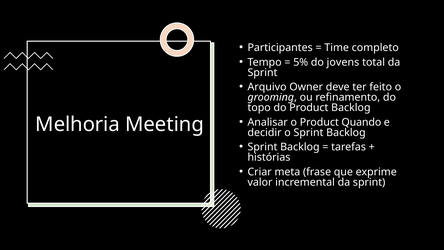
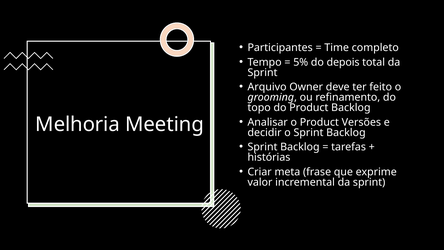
jovens: jovens -> depois
Quando: Quando -> Versões
